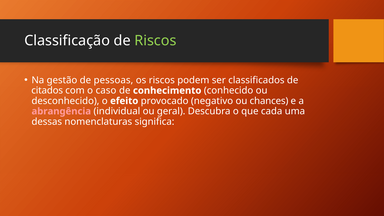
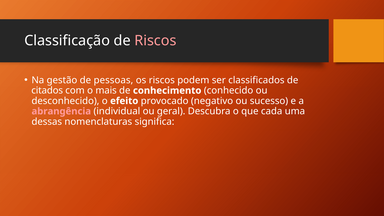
Riscos at (155, 41) colour: light green -> pink
caso: caso -> mais
chances: chances -> sucesso
